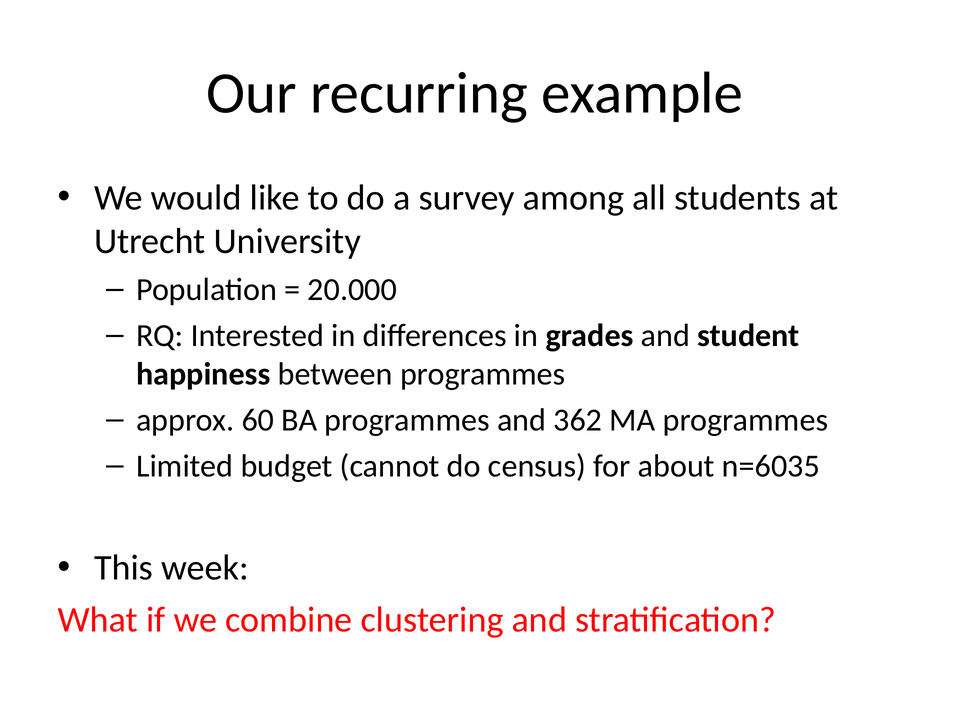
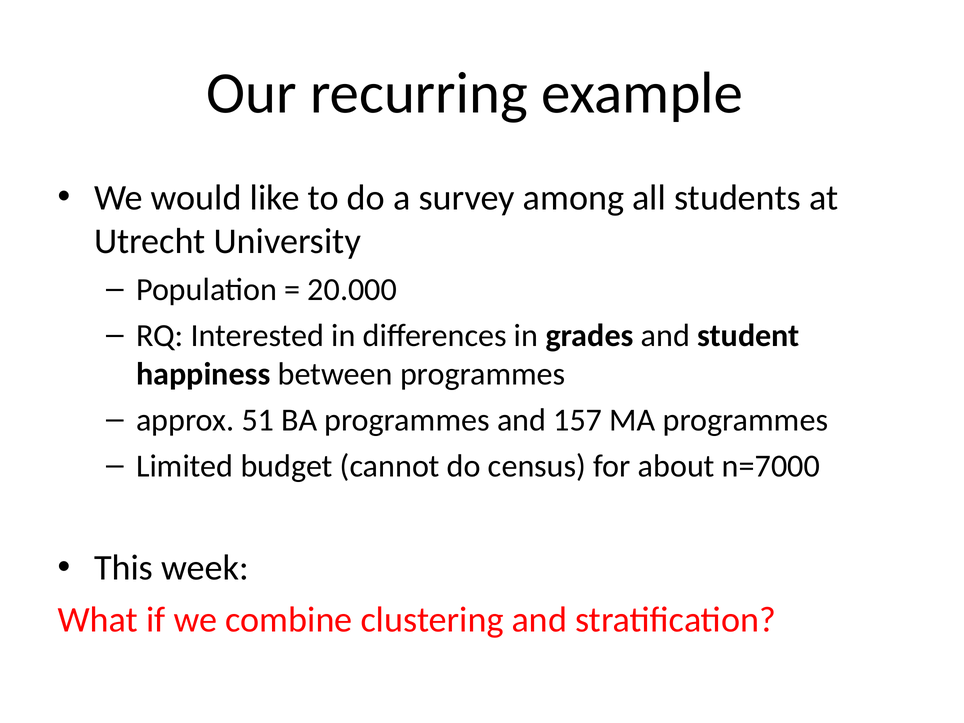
60: 60 -> 51
362: 362 -> 157
n=6035: n=6035 -> n=7000
